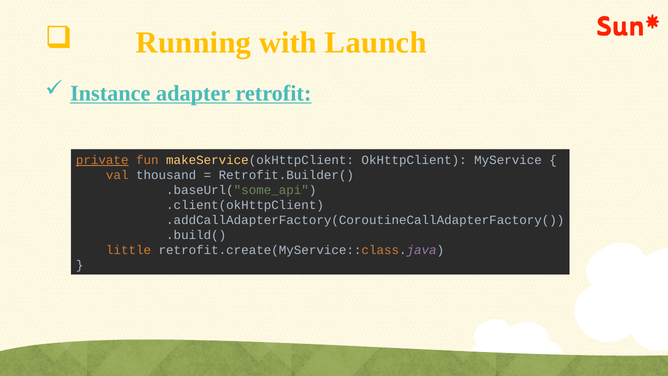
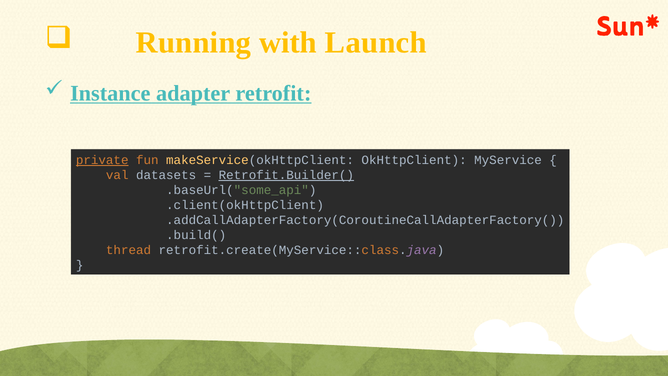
thousand: thousand -> datasets
Retrofit.Builder( underline: none -> present
little: little -> thread
